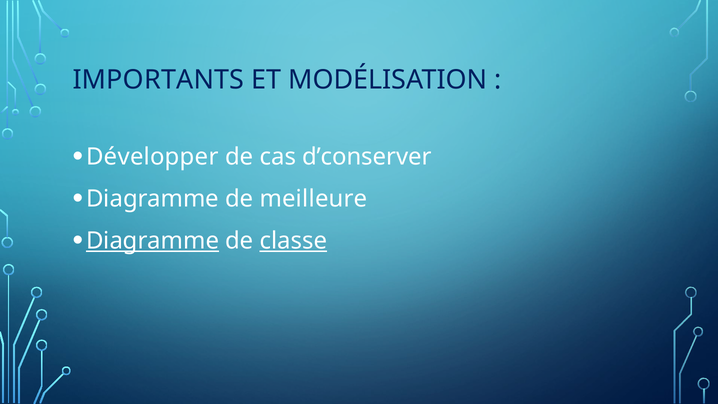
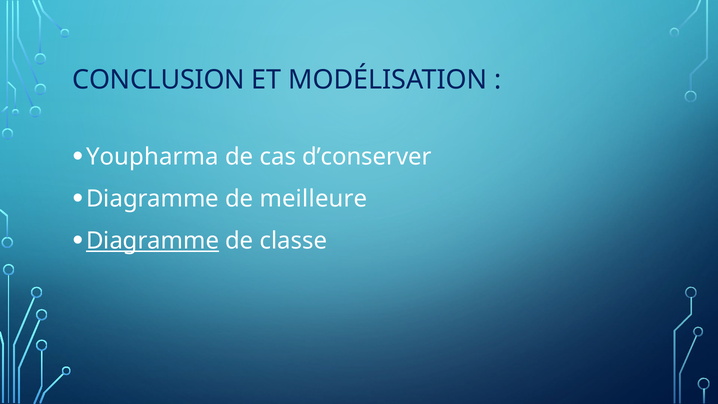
IMPORTANTS: IMPORTANTS -> CONCLUSION
Développer: Développer -> Youpharma
classe underline: present -> none
